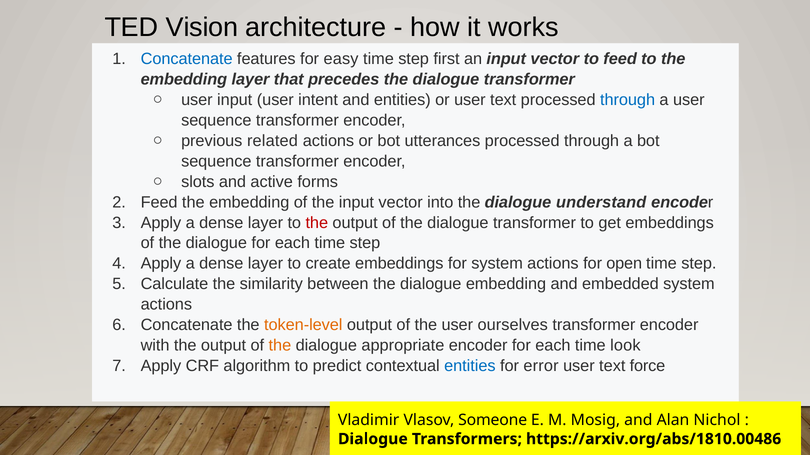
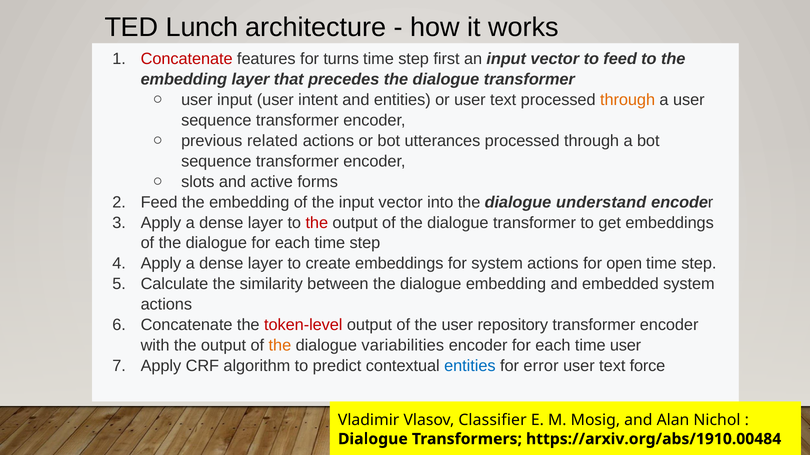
Vision: Vision -> Lunch
Concatenate at (187, 59) colour: blue -> red
easy: easy -> turns
through at (628, 100) colour: blue -> orange
token-level colour: orange -> red
ourselves: ourselves -> repository
appropriate: appropriate -> variabilities
time look: look -> user
Someone: Someone -> Classifier
https://arxiv.org/abs/1810.00486: https://arxiv.org/abs/1810.00486 -> https://arxiv.org/abs/1910.00484
